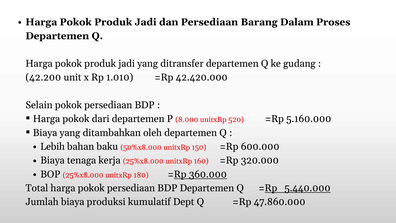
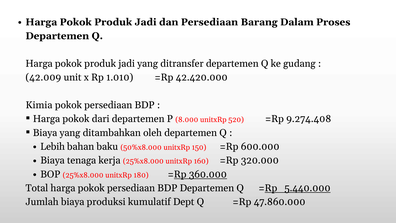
42.200: 42.200 -> 42.009
Selain: Selain -> Kimia
5.160.000: 5.160.000 -> 9.274.408
